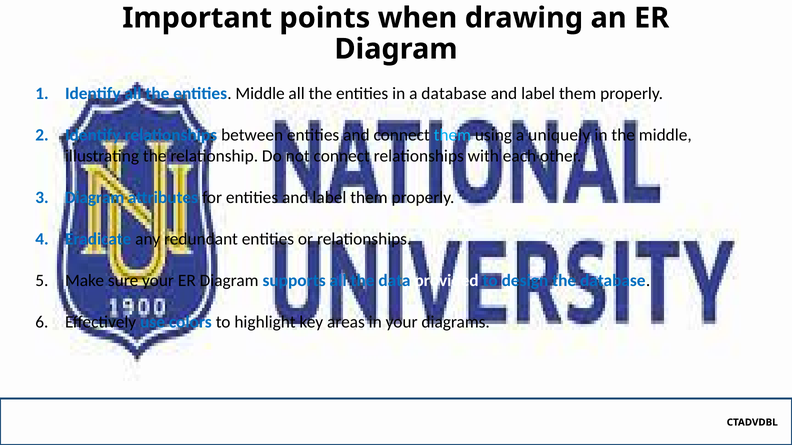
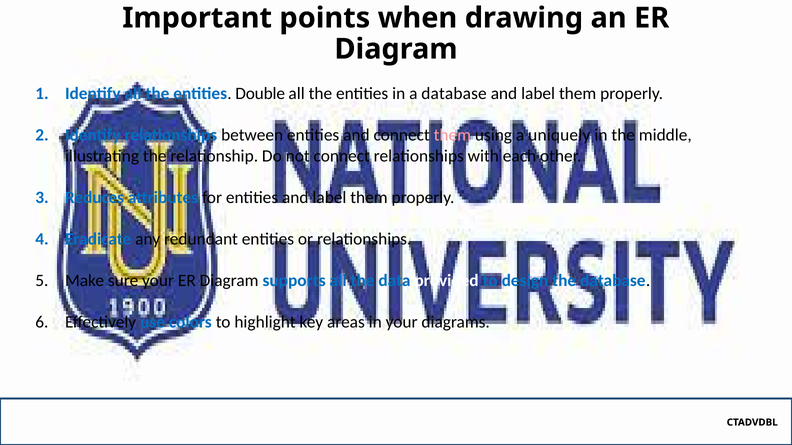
entities Middle: Middle -> Double
them at (452, 135) colour: light blue -> pink
Diagram at (95, 198): Diagram -> Reduces
